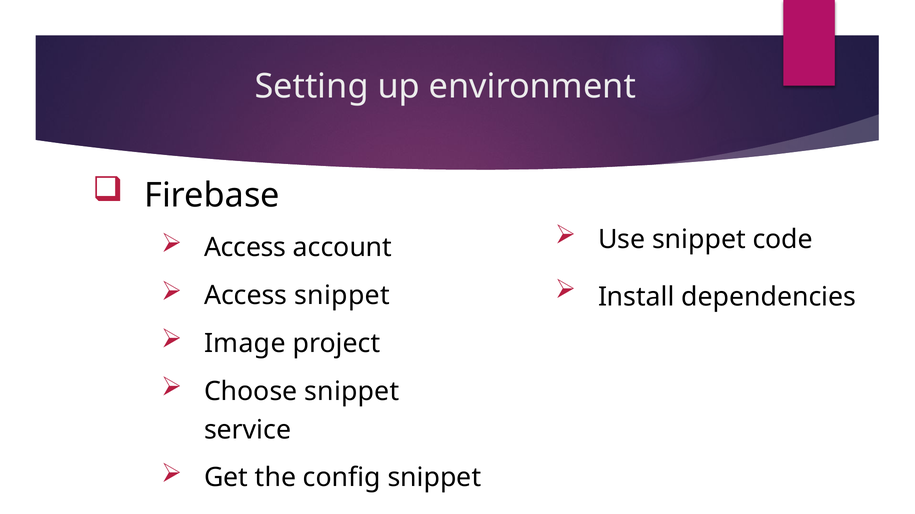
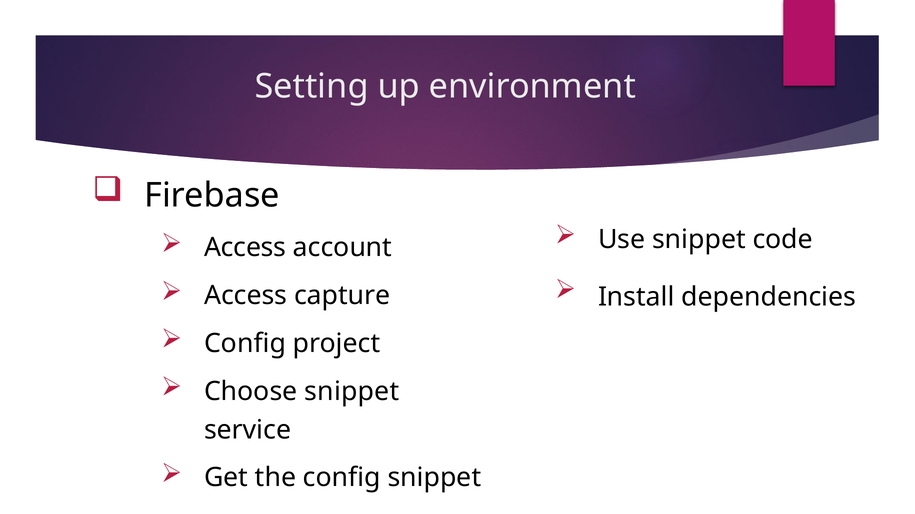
Access snippet: snippet -> capture
Image at (245, 344): Image -> Config
